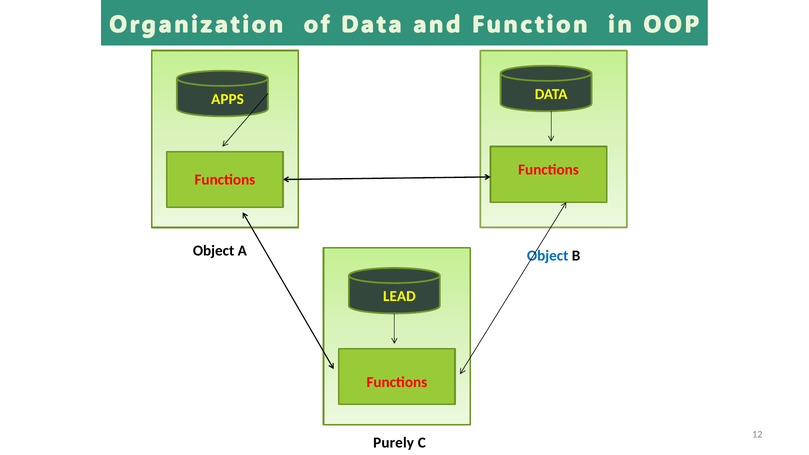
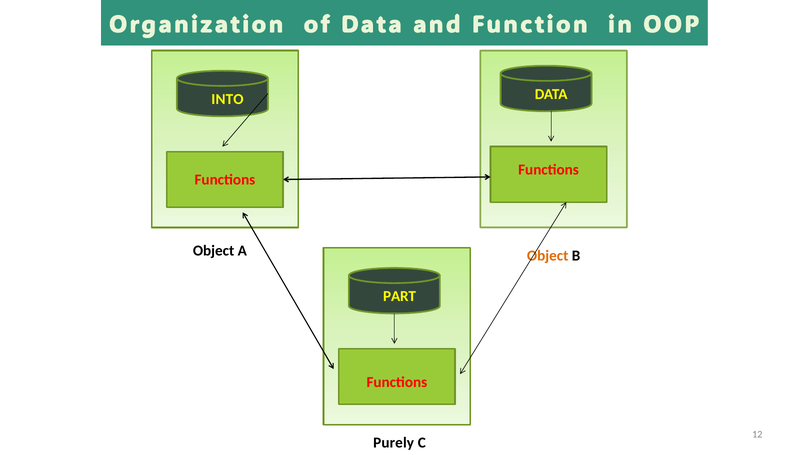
APPS: APPS -> INTO
Object at (548, 256) colour: blue -> orange
LEAD: LEAD -> PART
